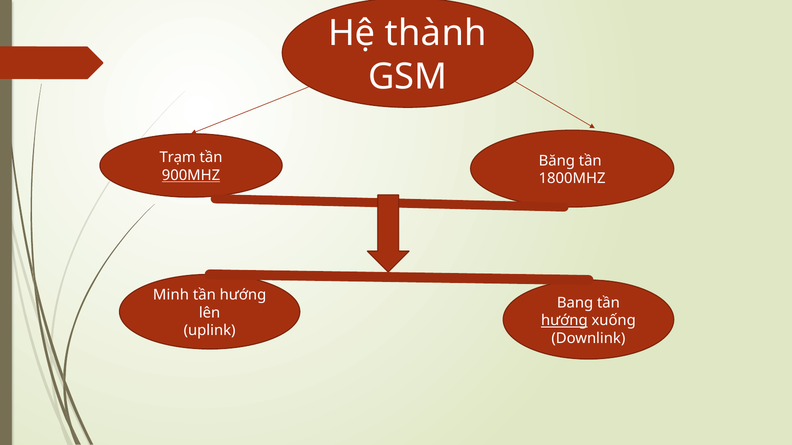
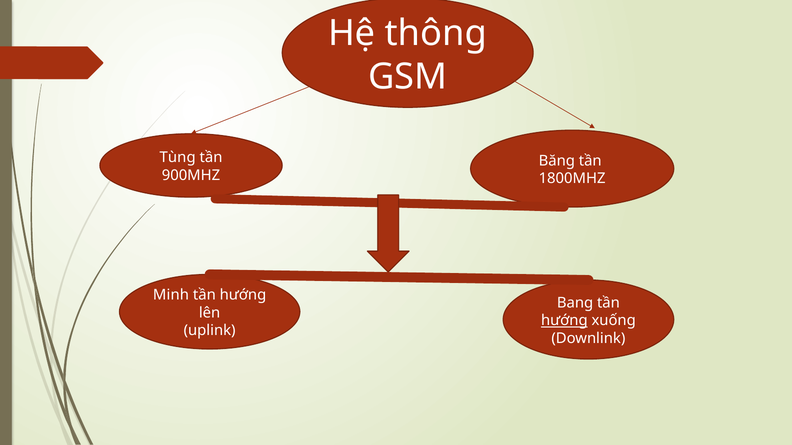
thành: thành -> thông
Trạm: Trạm -> Tùng
900MHZ underline: present -> none
